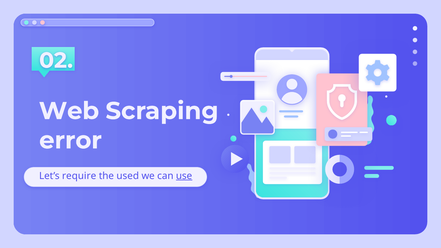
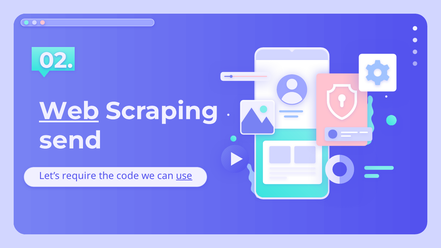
Web underline: none -> present
error: error -> send
used: used -> code
